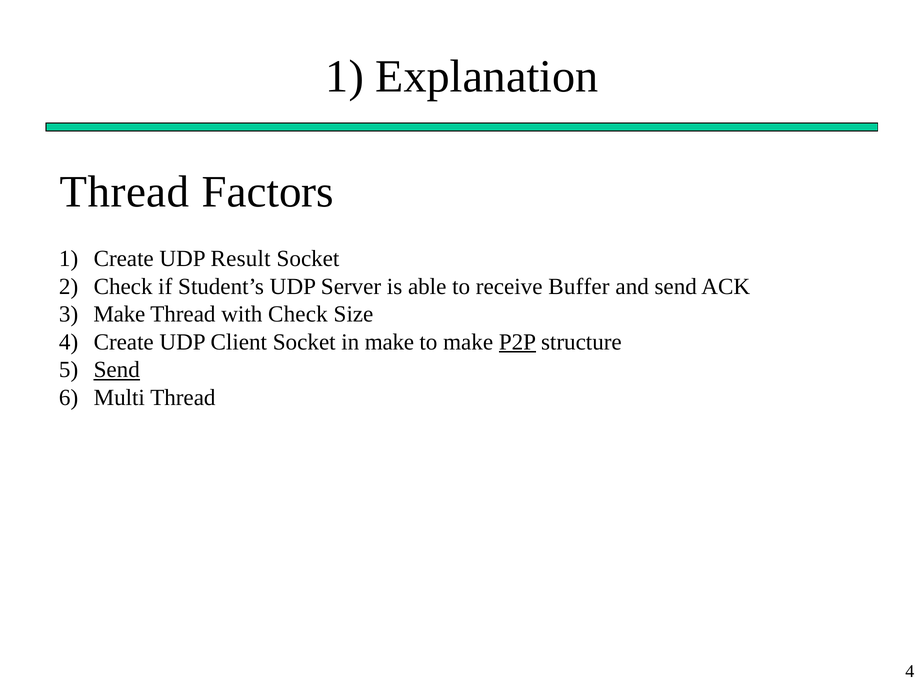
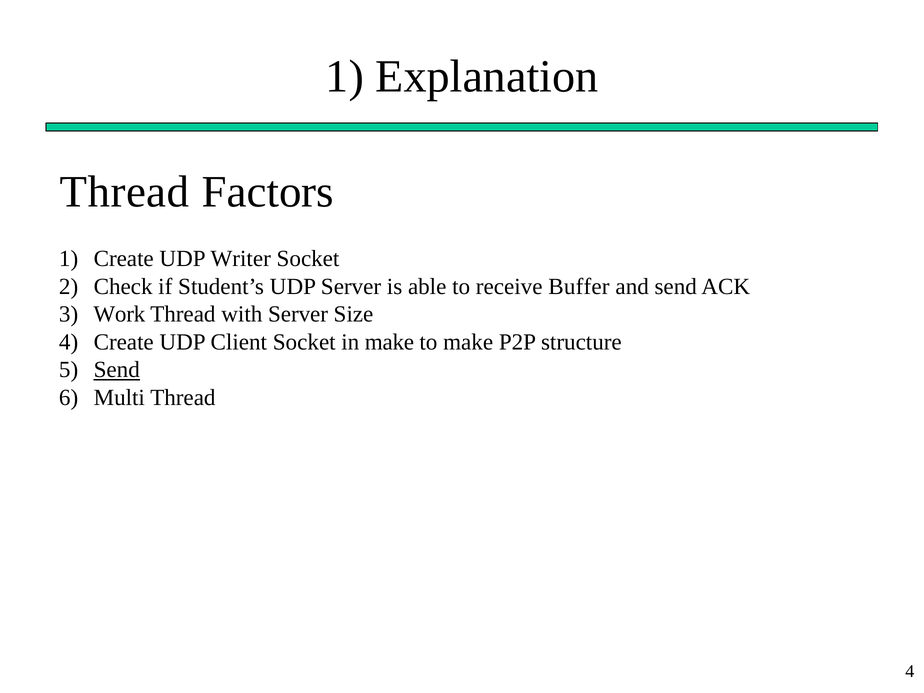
Result: Result -> Writer
Make at (119, 314): Make -> Work
with Check: Check -> Server
P2P underline: present -> none
